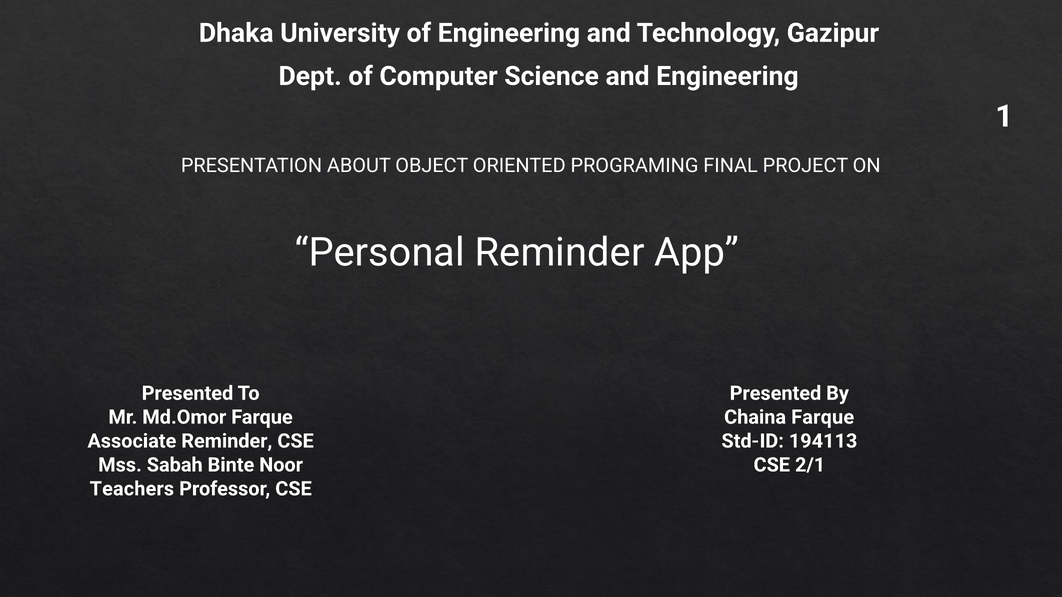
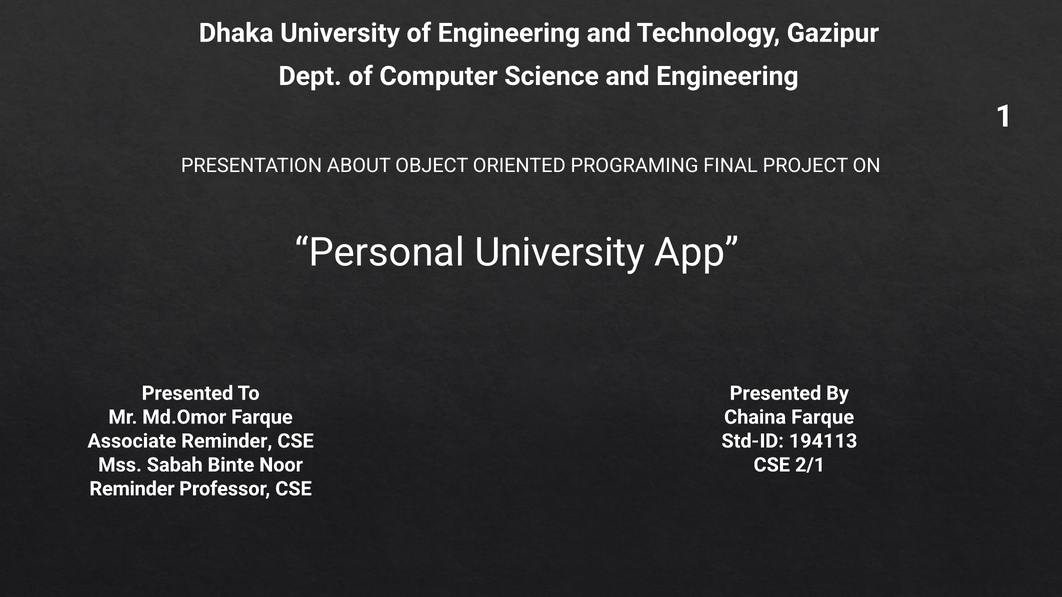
Personal Reminder: Reminder -> University
Teachers at (132, 489): Teachers -> Reminder
